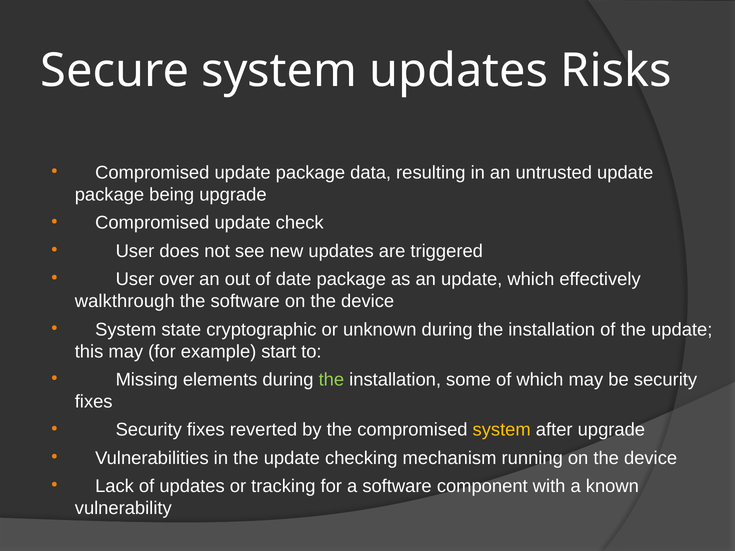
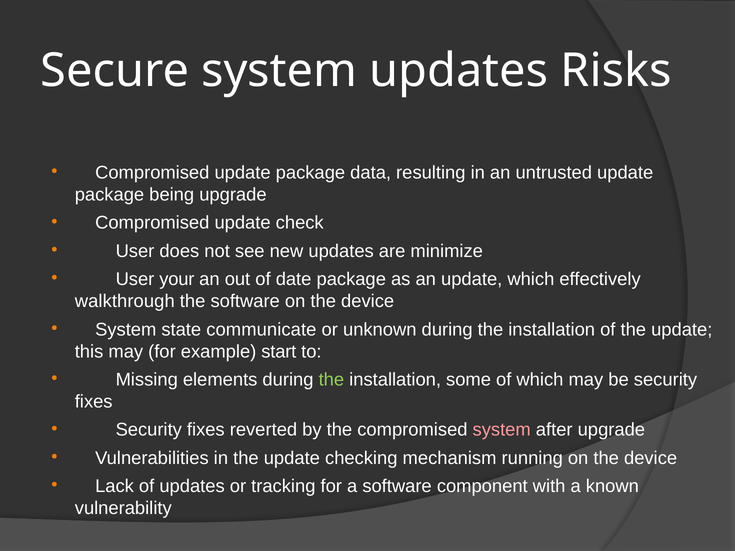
triggered: triggered -> minimize
over: over -> your
cryptographic: cryptographic -> communicate
system at (502, 430) colour: yellow -> pink
